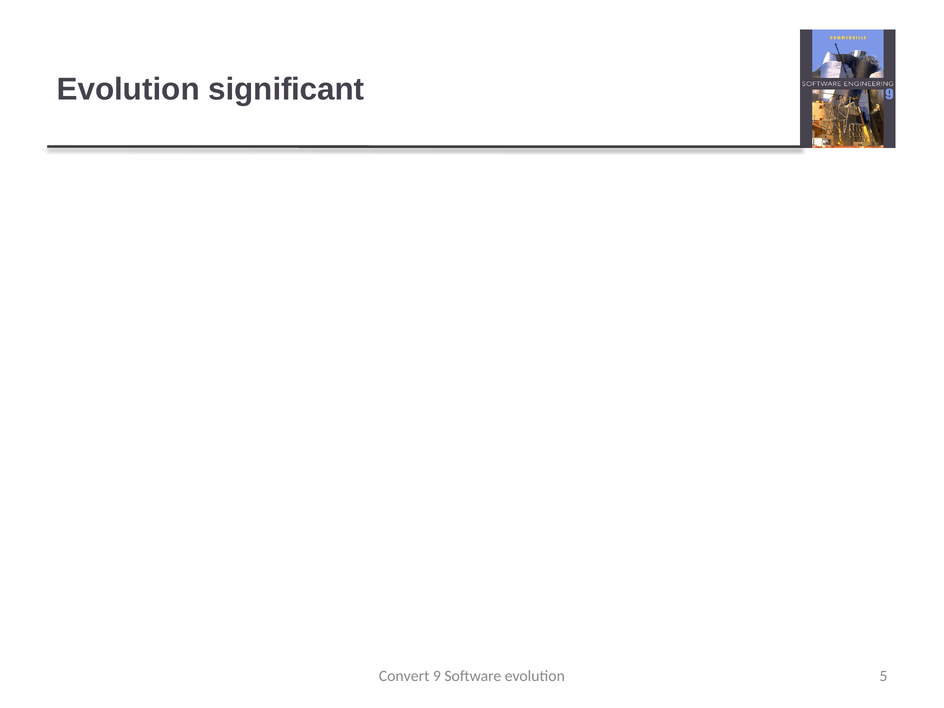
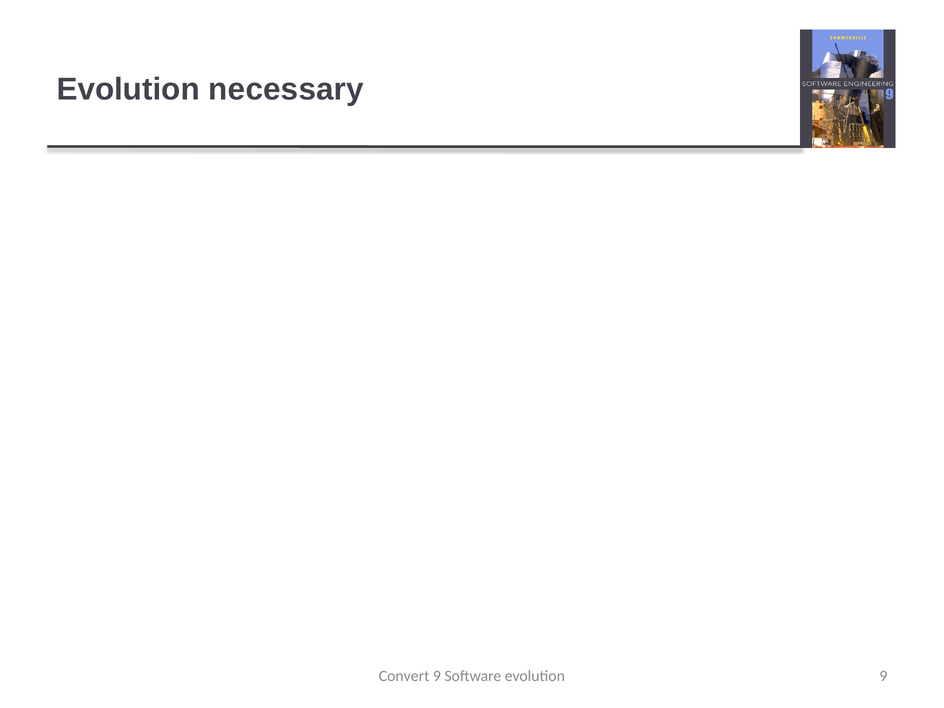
significant: significant -> necessary
evolution 5: 5 -> 9
